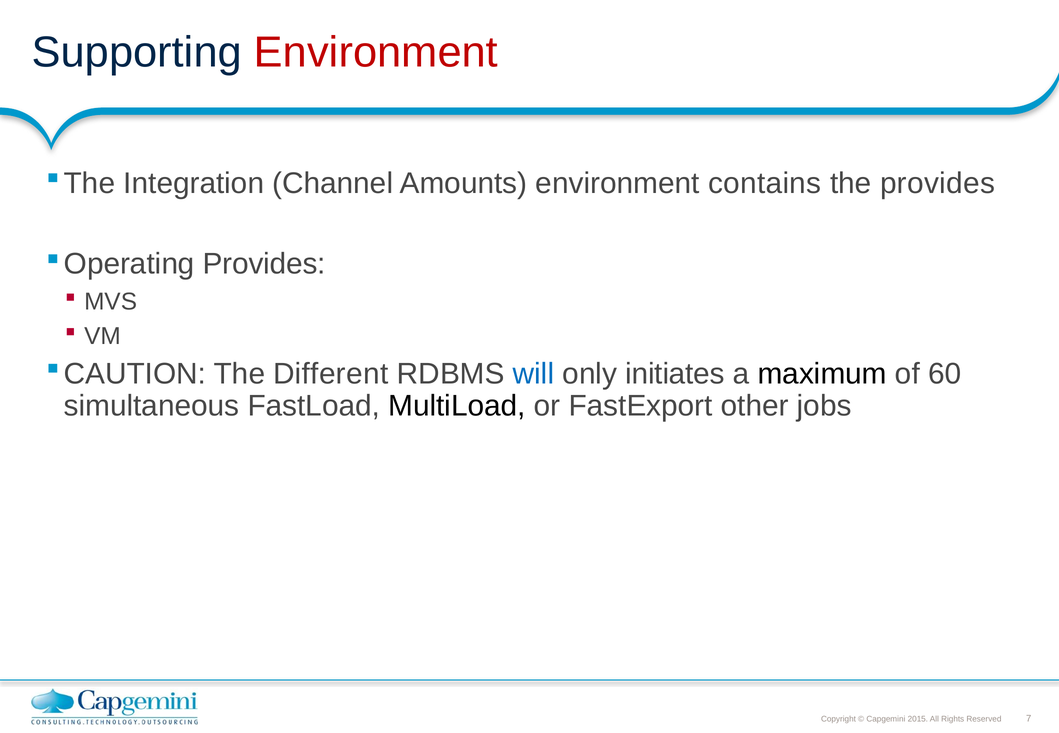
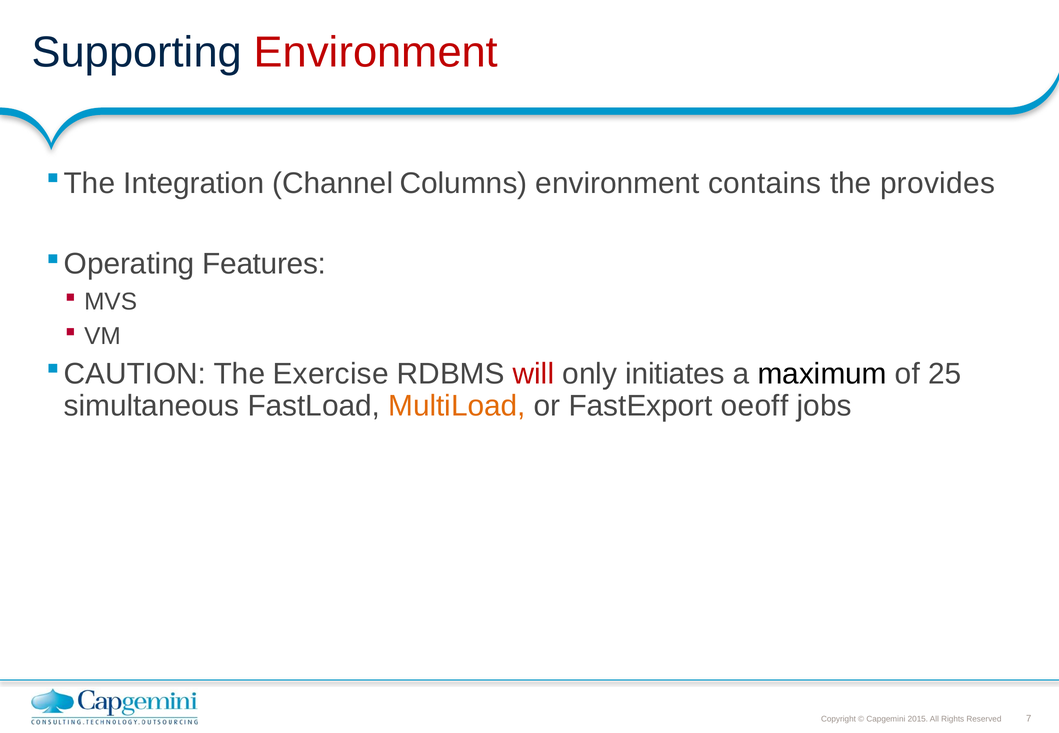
Amounts: Amounts -> Columns
Provides at (264, 264): Provides -> Features
Different: Different -> Exercise
will colour: blue -> red
60: 60 -> 25
MultiLoad colour: black -> orange
other: other -> oeoff
